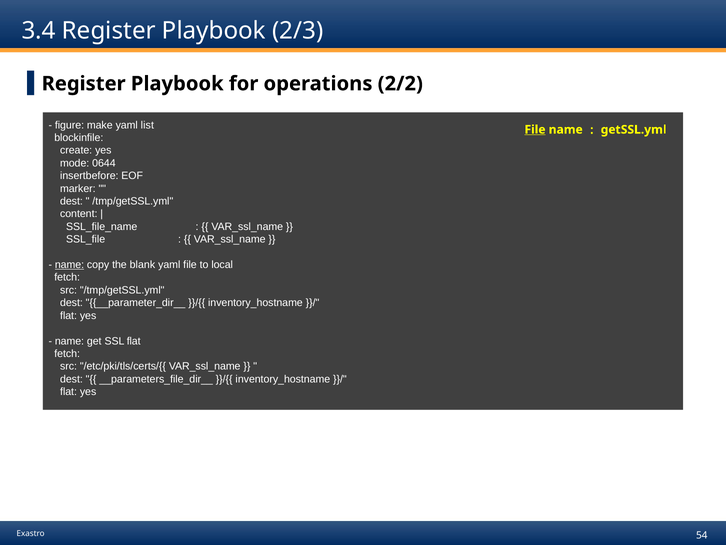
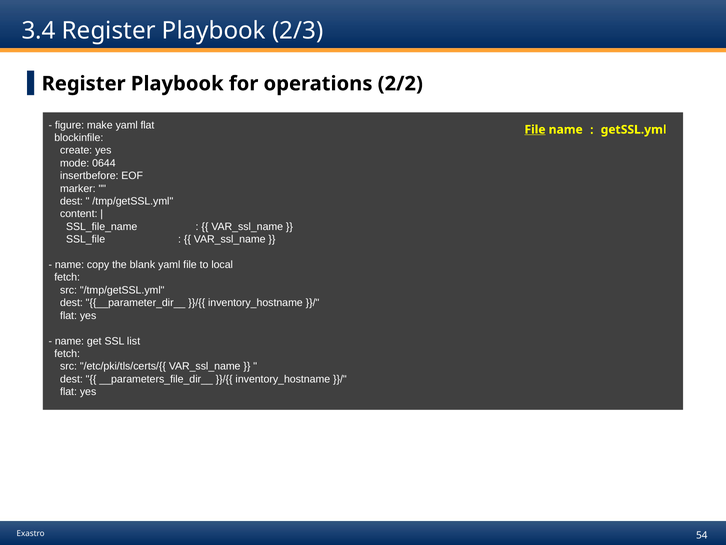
yaml list: list -> flat
name at (69, 265) underline: present -> none
SSL flat: flat -> list
